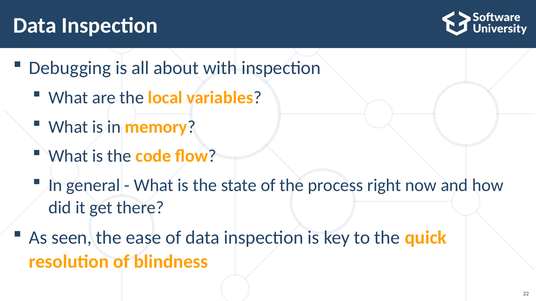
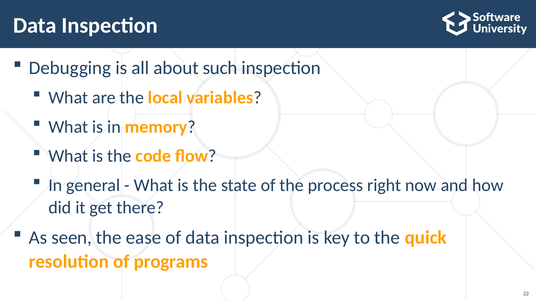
with: with -> such
blindness: blindness -> programs
